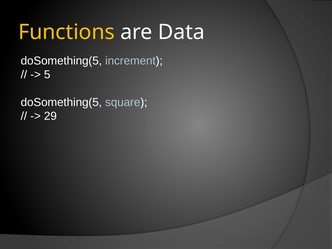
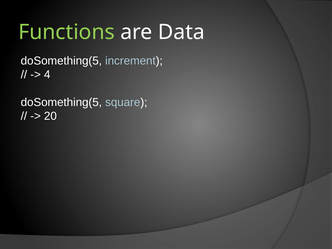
Functions colour: yellow -> light green
5: 5 -> 4
29: 29 -> 20
